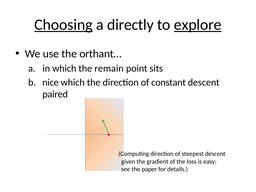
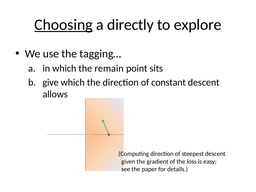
explore underline: present -> none
orthant…: orthant… -> tagging…
nice: nice -> give
paired: paired -> allows
